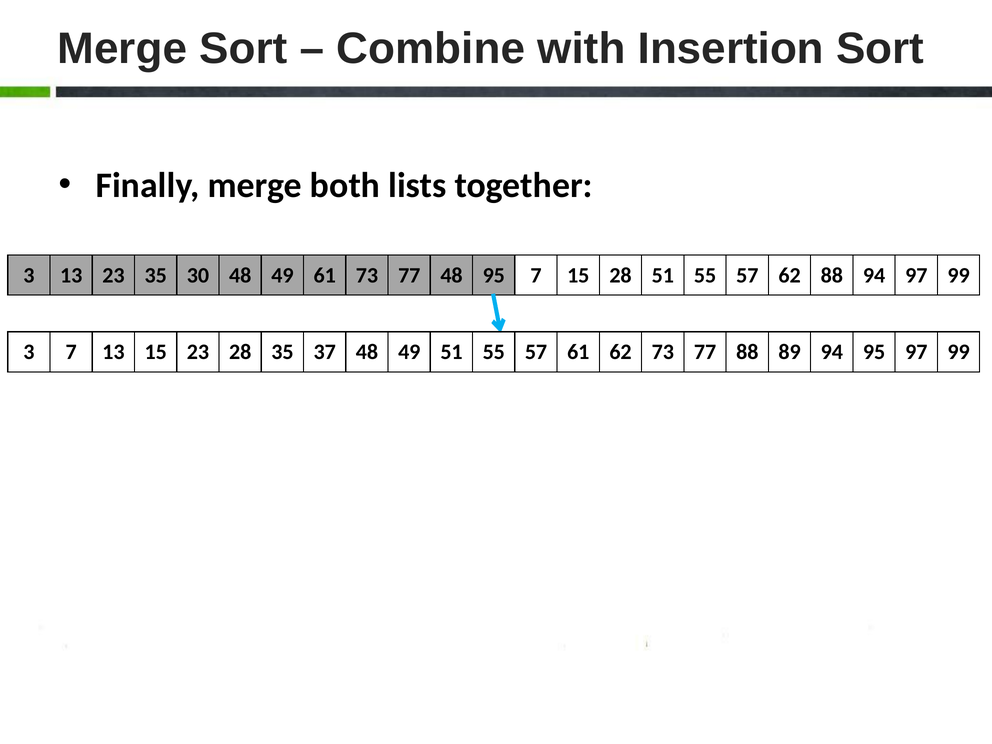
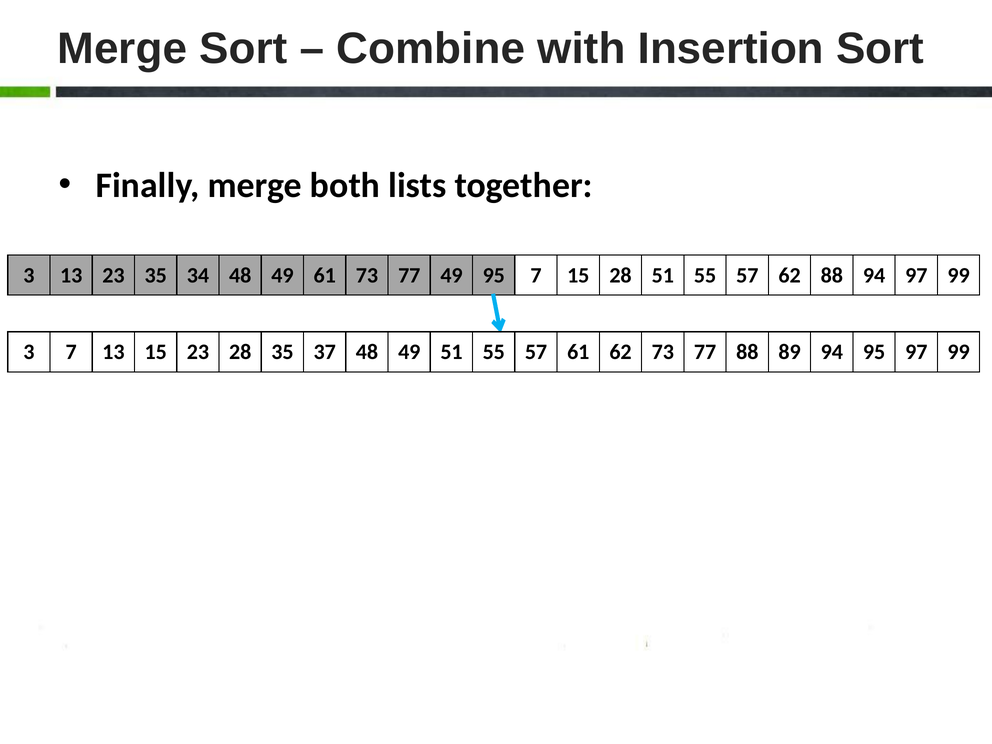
30: 30 -> 34
77 48: 48 -> 49
